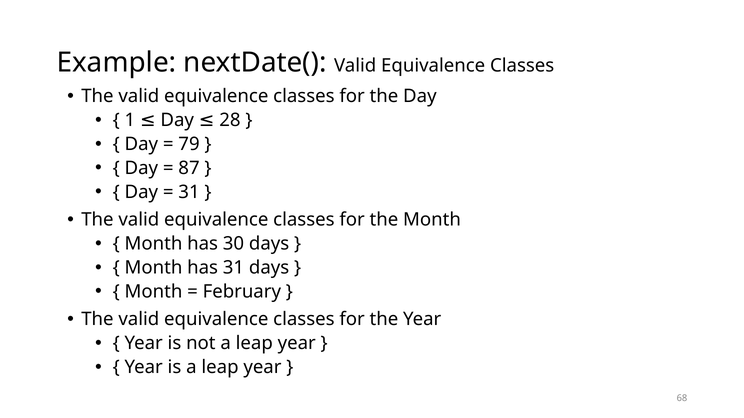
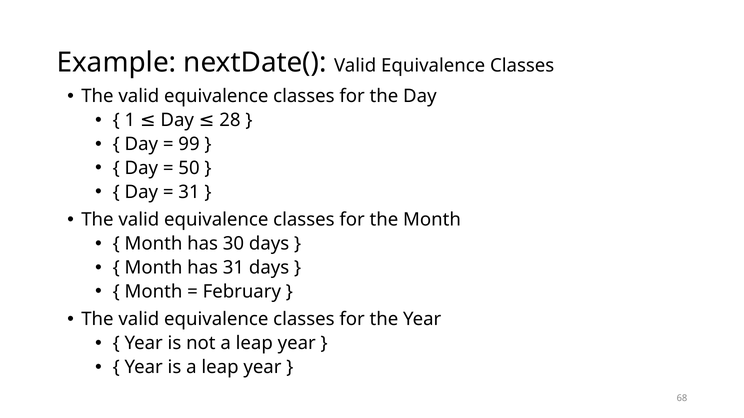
79: 79 -> 99
87: 87 -> 50
